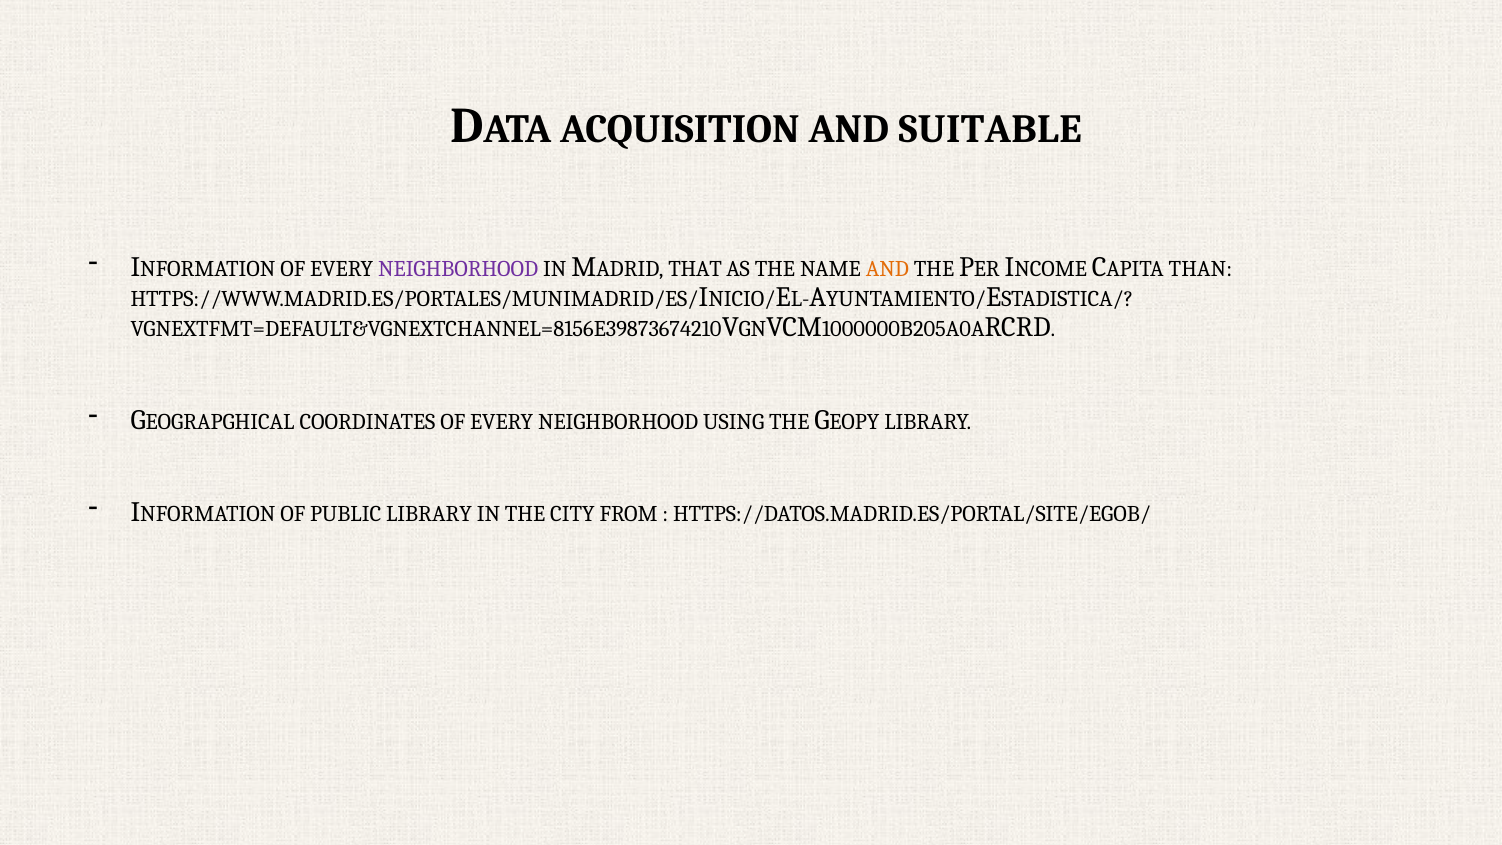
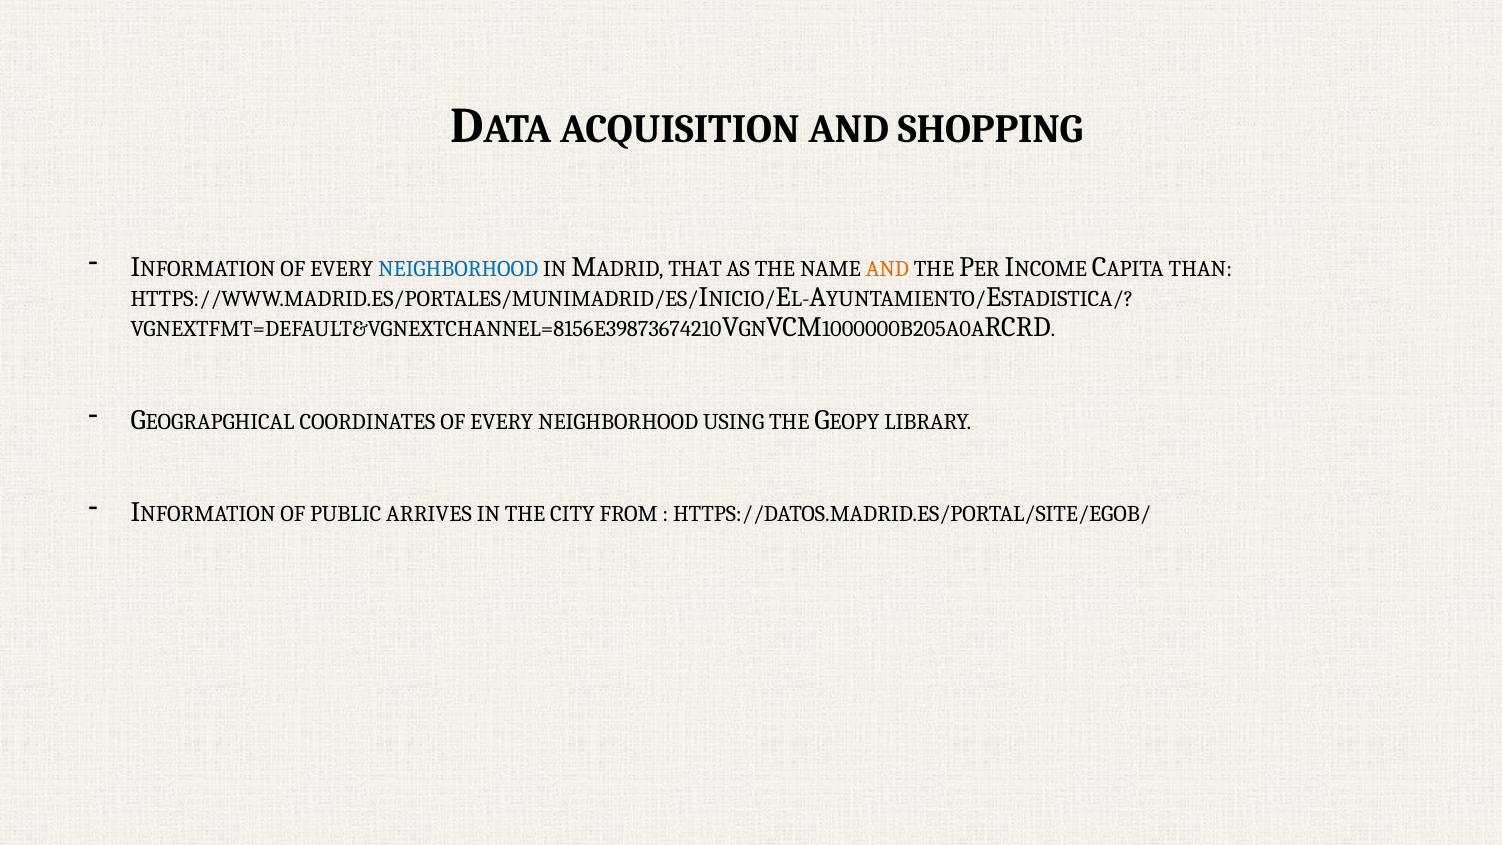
SUITABLE: SUITABLE -> SHOPPING
NEIGHBORHOOD at (458, 269) colour: purple -> blue
PUBLIC LIBRARY: LIBRARY -> ARRIVES
